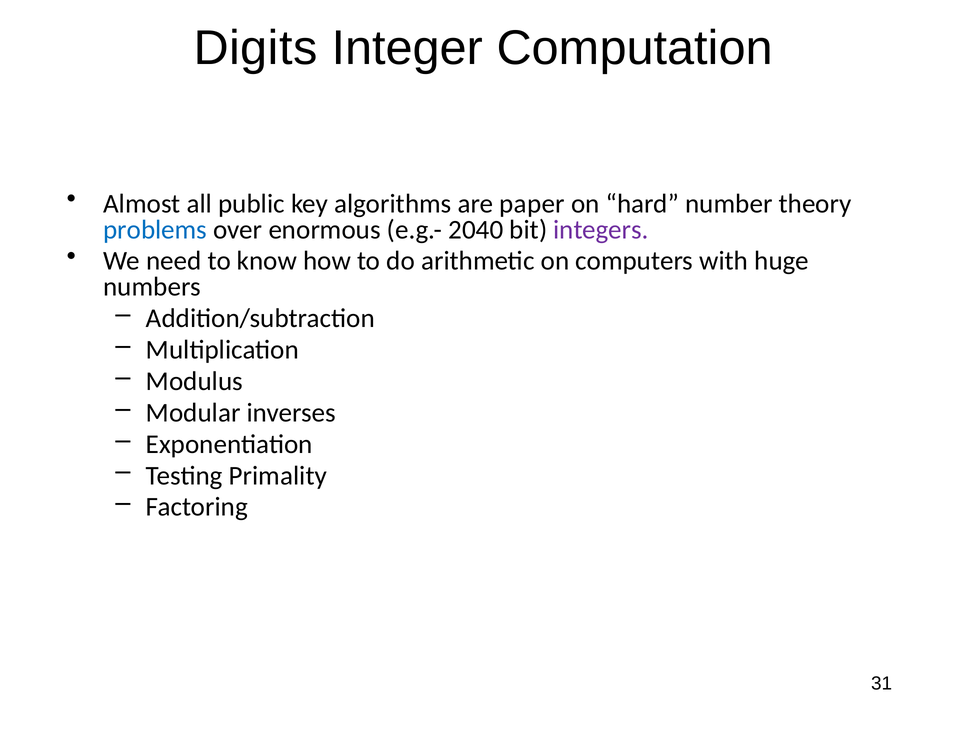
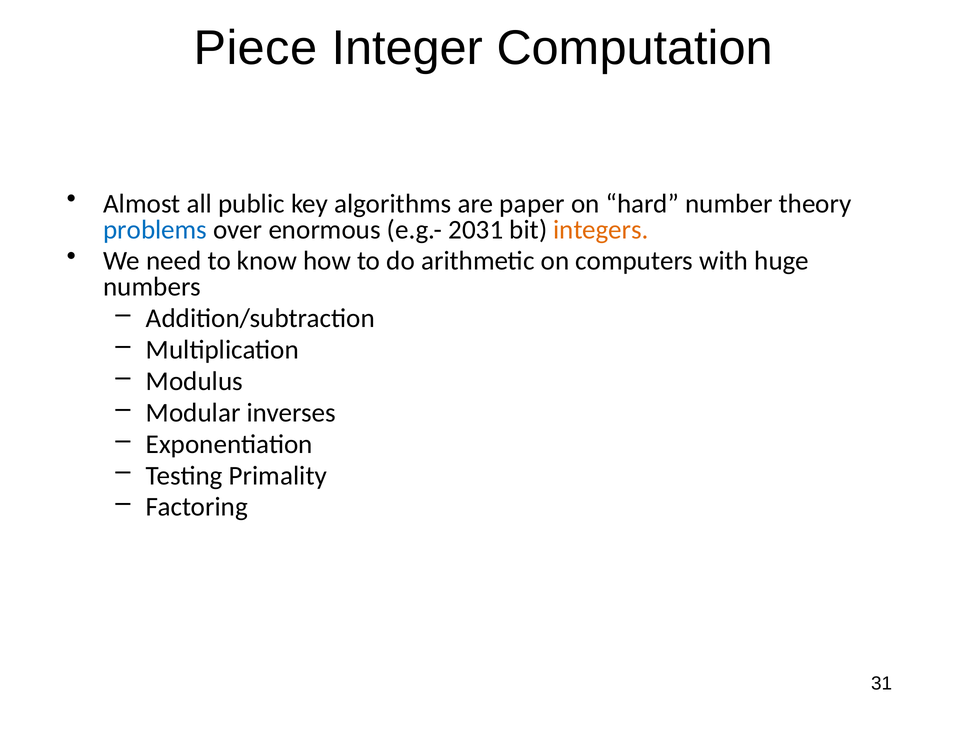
Digits: Digits -> Piece
2040: 2040 -> 2031
integers colour: purple -> orange
